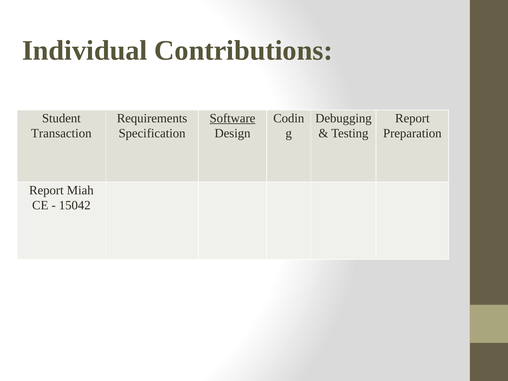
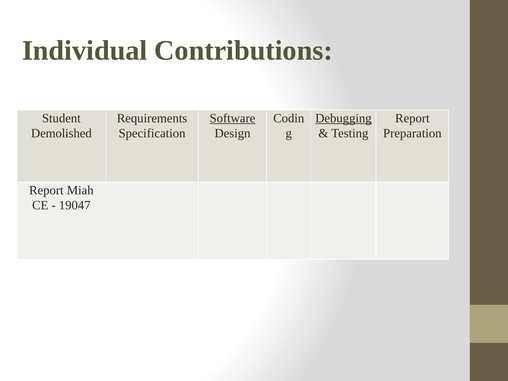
Debugging underline: none -> present
Transaction: Transaction -> Demolished
15042: 15042 -> 19047
